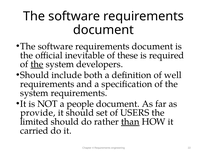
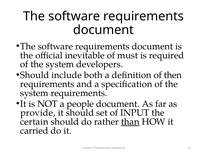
these: these -> must
the at (37, 64) underline: present -> none
well: well -> then
USERS: USERS -> INPUT
limited: limited -> certain
